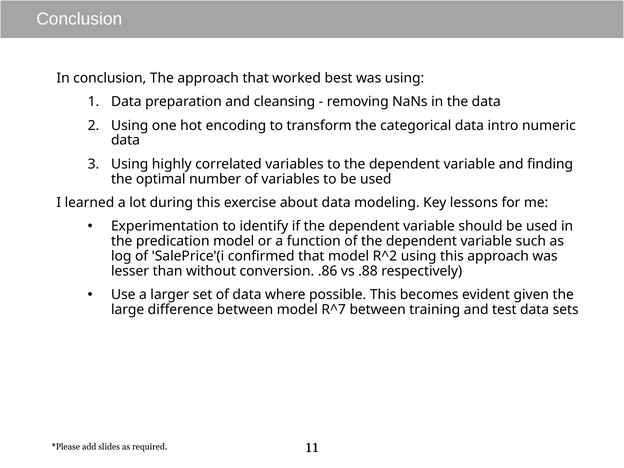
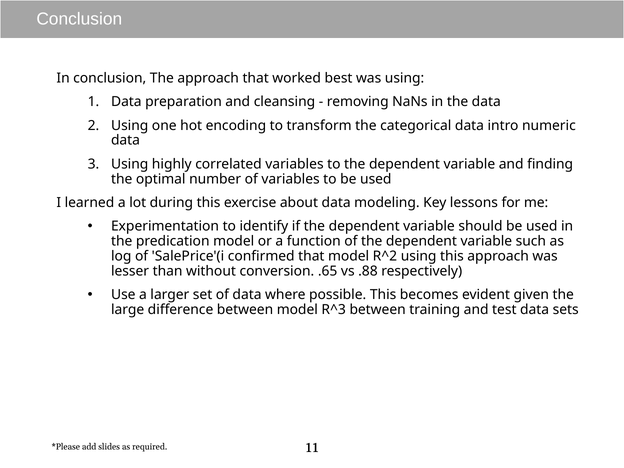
.86: .86 -> .65
R^7: R^7 -> R^3
